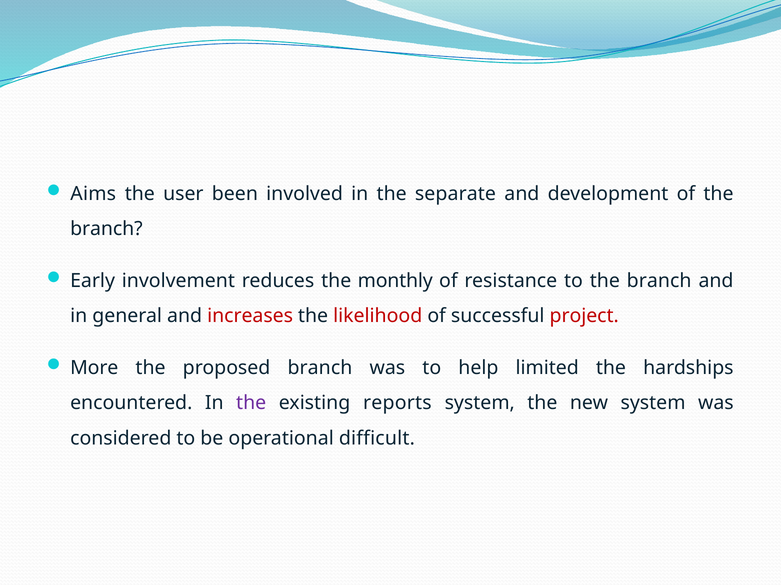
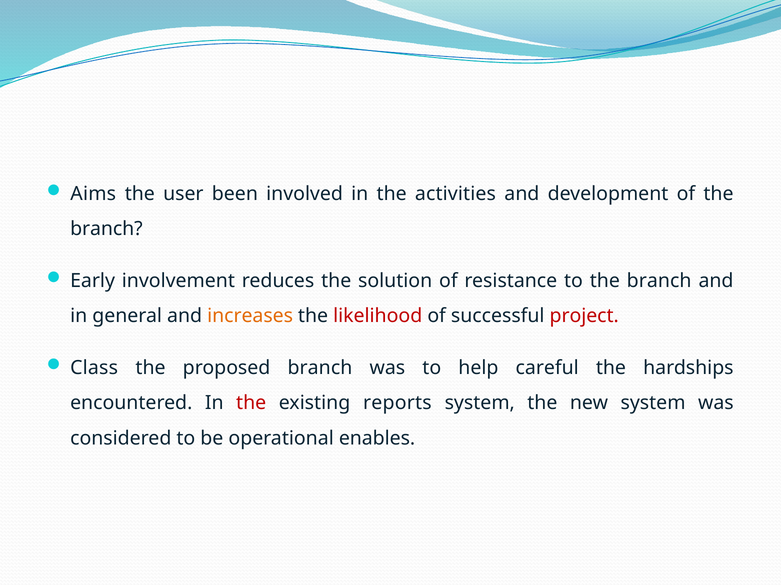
separate: separate -> activities
monthly: monthly -> solution
increases colour: red -> orange
More: More -> Class
limited: limited -> careful
the at (251, 403) colour: purple -> red
difficult: difficult -> enables
